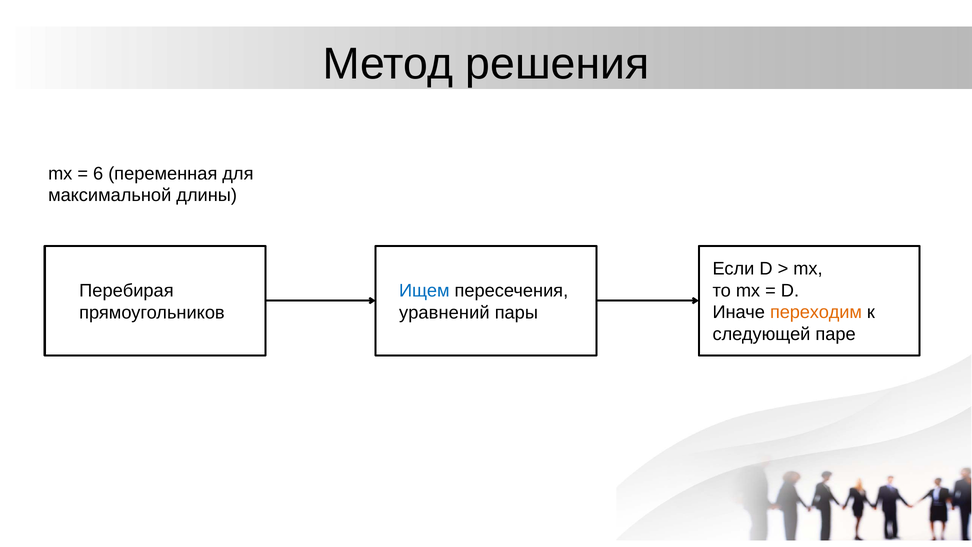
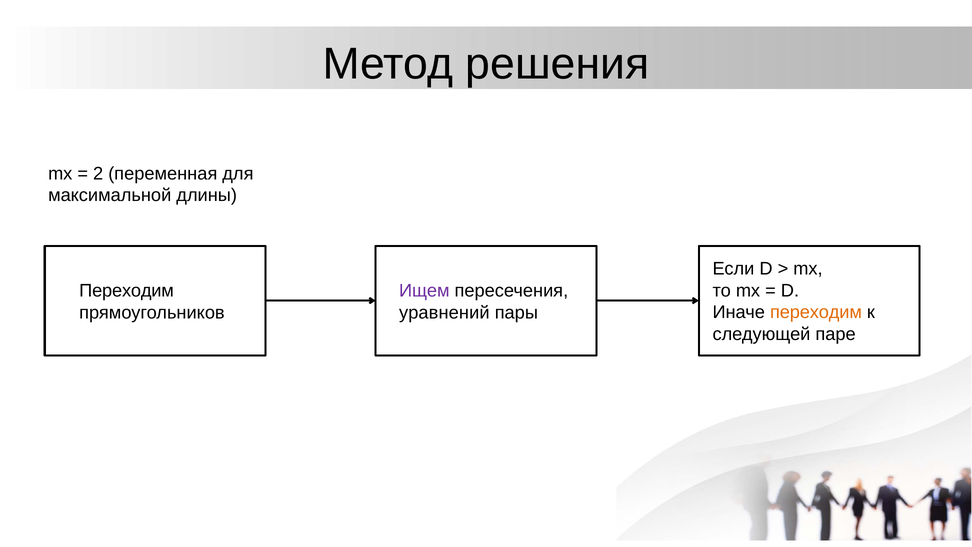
6: 6 -> 2
Перебирая at (126, 291): Перебирая -> Переходим
Ищем colour: blue -> purple
